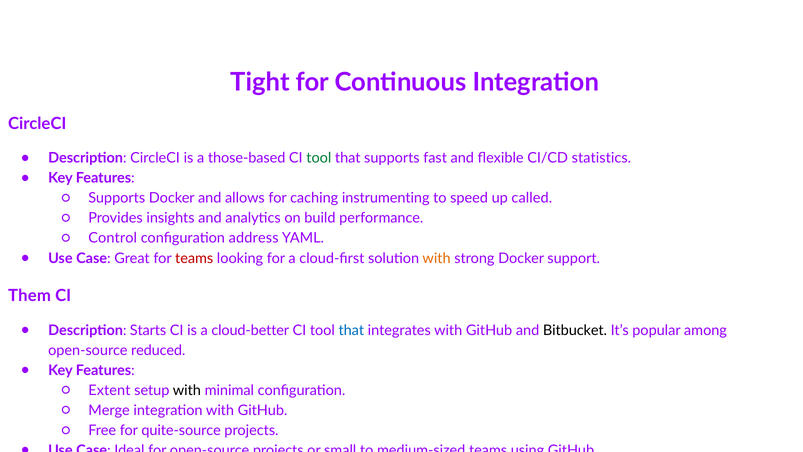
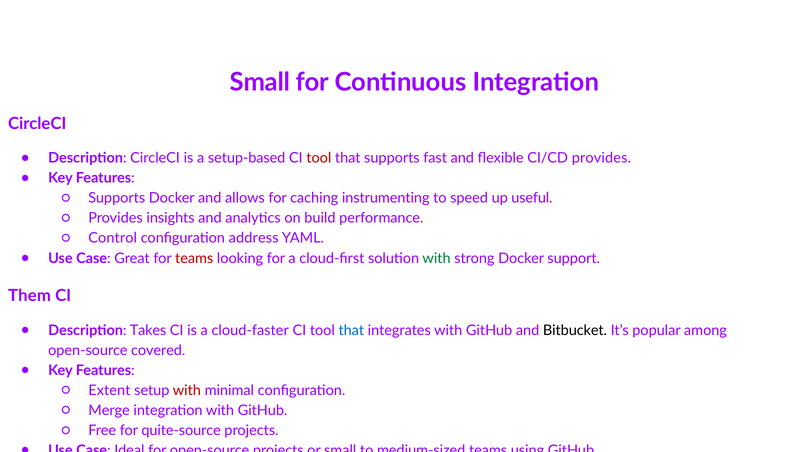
Tight at (260, 82): Tight -> Small
those-based: those-based -> setup-based
tool at (319, 158) colour: green -> red
CI/CD statistics: statistics -> provides
called: called -> useful
with at (437, 258) colour: orange -> green
Starts: Starts -> Takes
cloud-better: cloud-better -> cloud-faster
reduced: reduced -> covered
with at (187, 390) colour: black -> red
